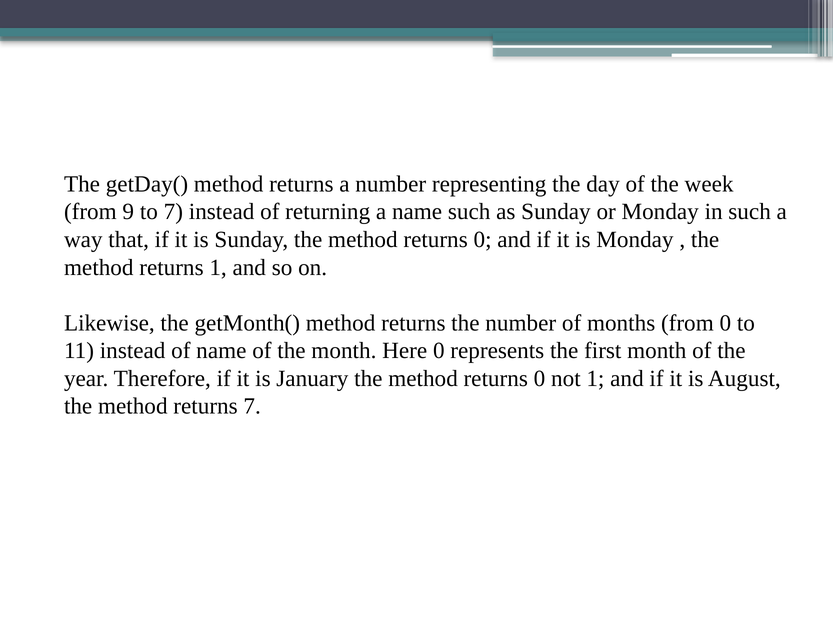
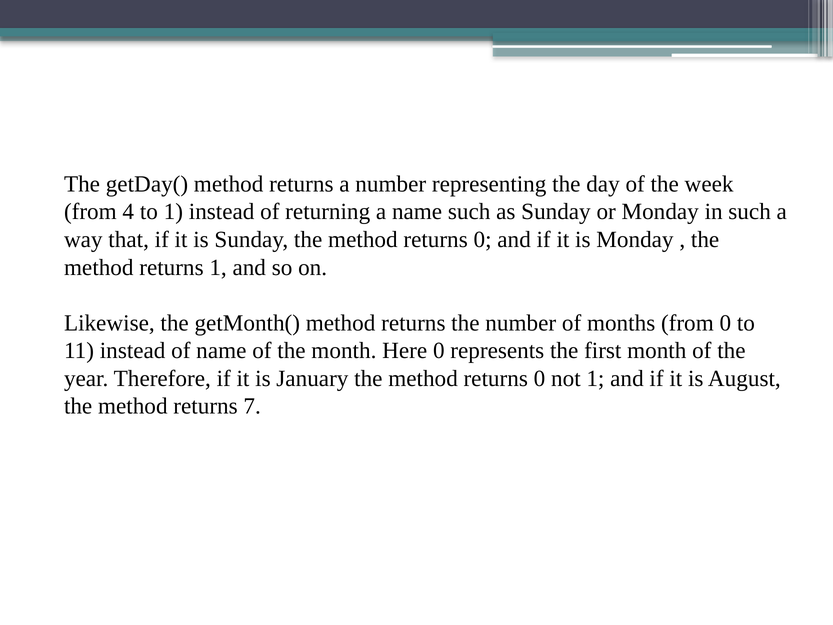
9: 9 -> 4
to 7: 7 -> 1
